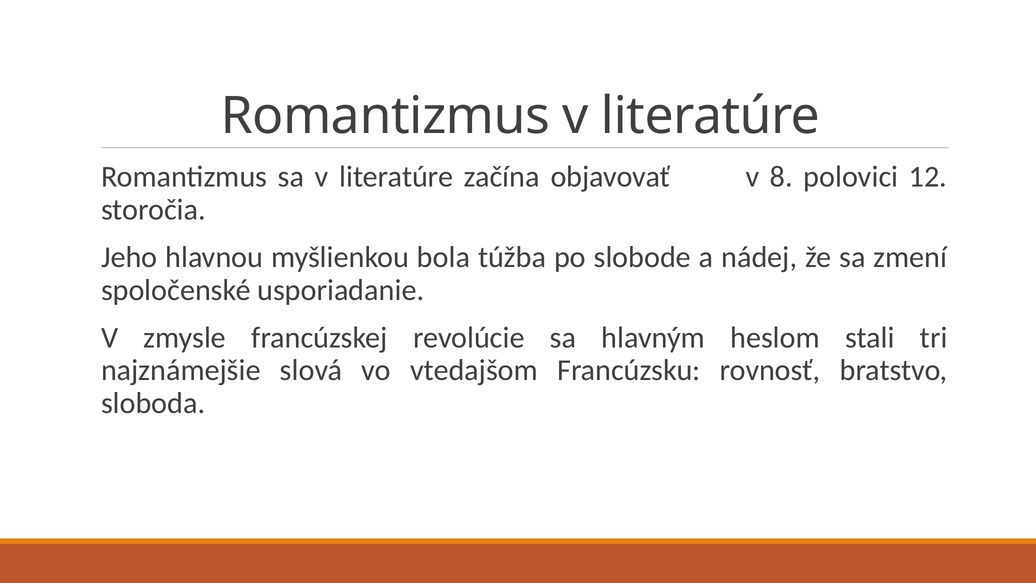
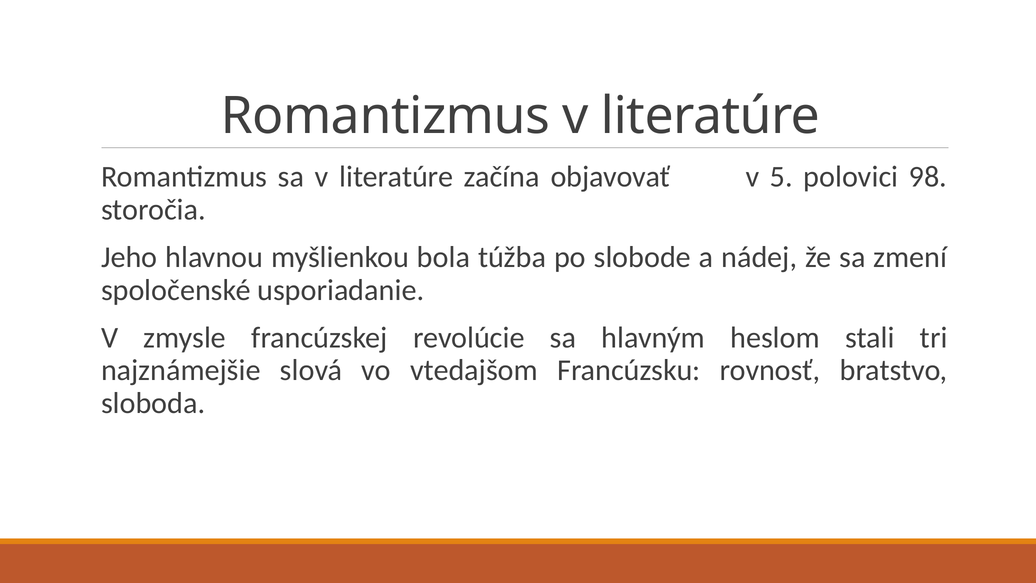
8: 8 -> 5
12: 12 -> 98
